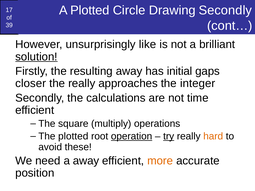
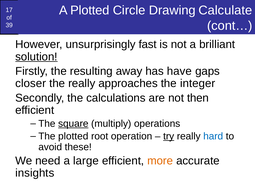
Drawing Secondly: Secondly -> Calculate
like: like -> fast
initial: initial -> have
time: time -> then
square underline: none -> present
operation underline: present -> none
hard colour: orange -> blue
a away: away -> large
position: position -> insights
